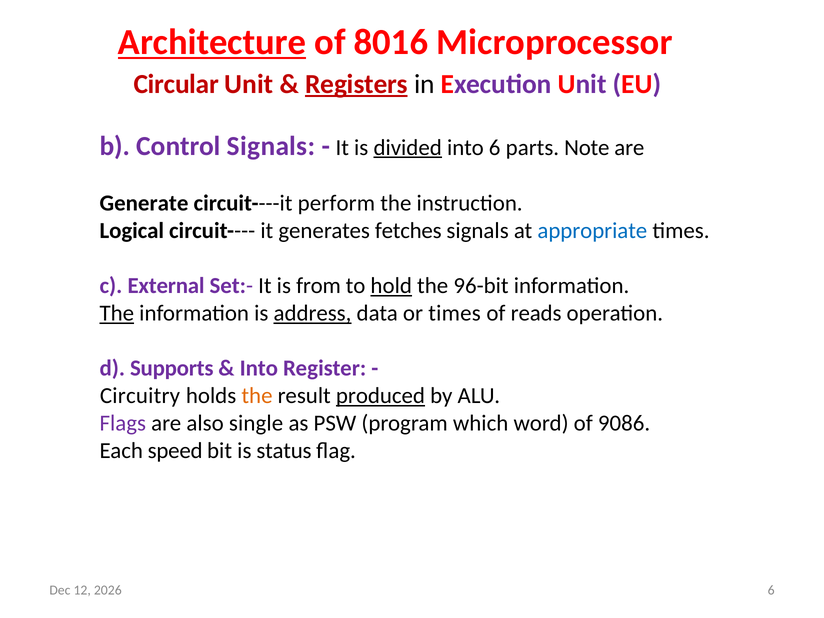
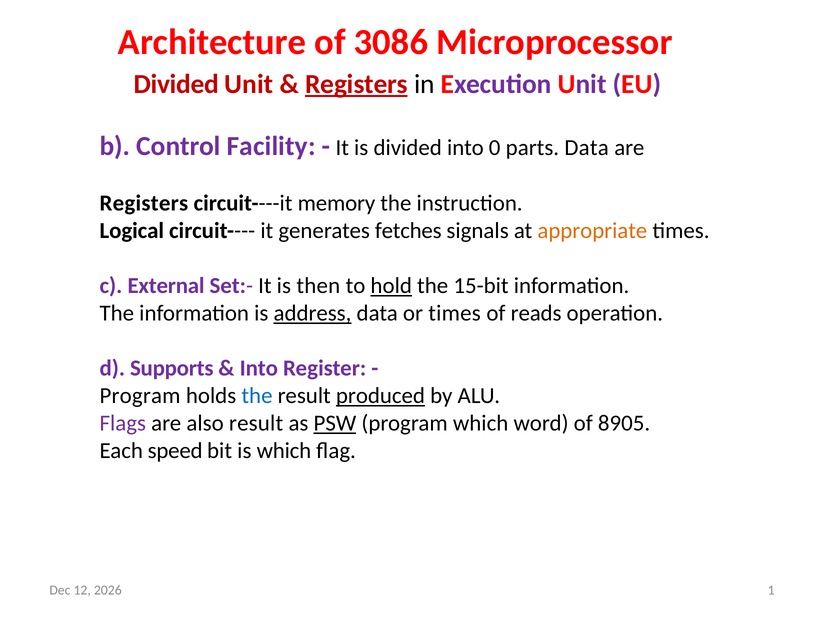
Architecture underline: present -> none
8016: 8016 -> 3086
Circular at (176, 84): Circular -> Divided
Control Signals: Signals -> Facility
divided at (408, 148) underline: present -> none
into 6: 6 -> 0
parts Note: Note -> Data
Generate at (144, 203): Generate -> Registers
perform: perform -> memory
appropriate colour: blue -> orange
from: from -> then
96-bit: 96-bit -> 15-bit
The at (117, 313) underline: present -> none
Circuitry at (140, 396): Circuitry -> Program
the at (257, 396) colour: orange -> blue
also single: single -> result
PSW underline: none -> present
9086: 9086 -> 8905
is status: status -> which
6 at (771, 590): 6 -> 1
